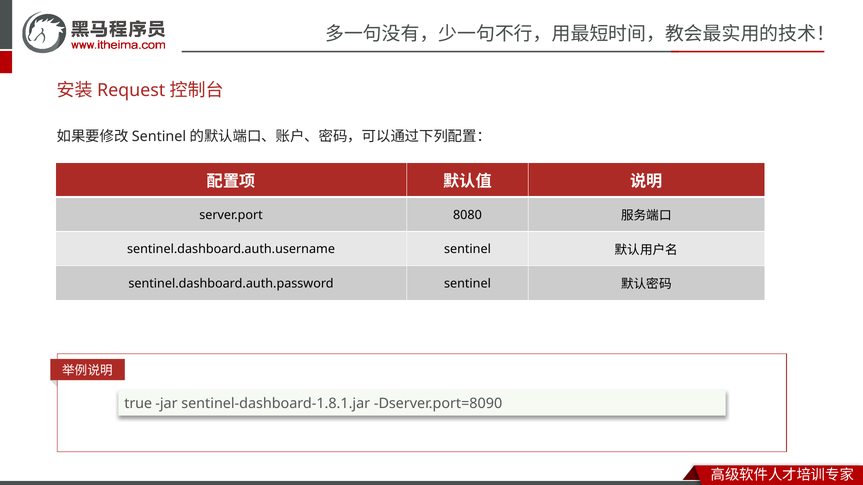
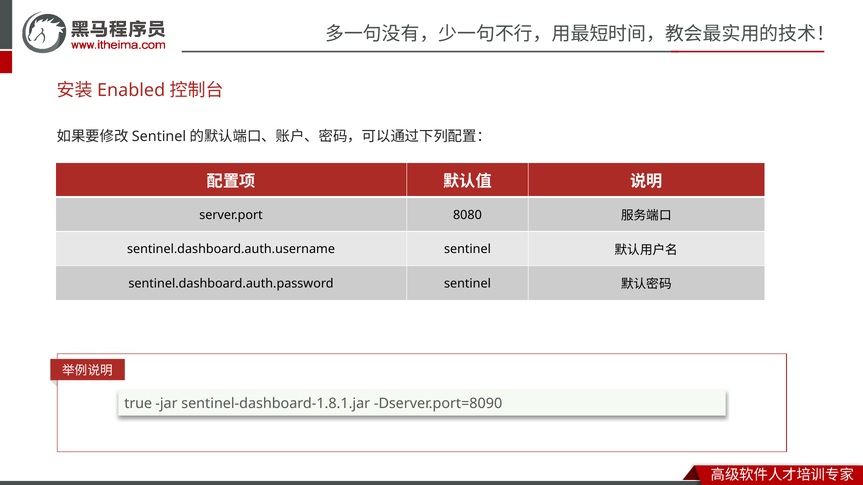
Request: Request -> Enabled
